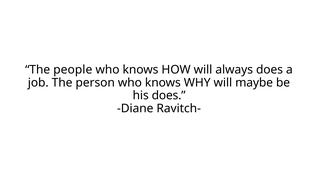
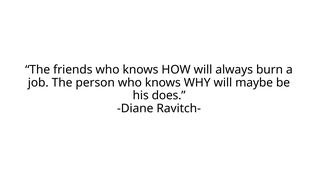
people: people -> friends
always does: does -> burn
